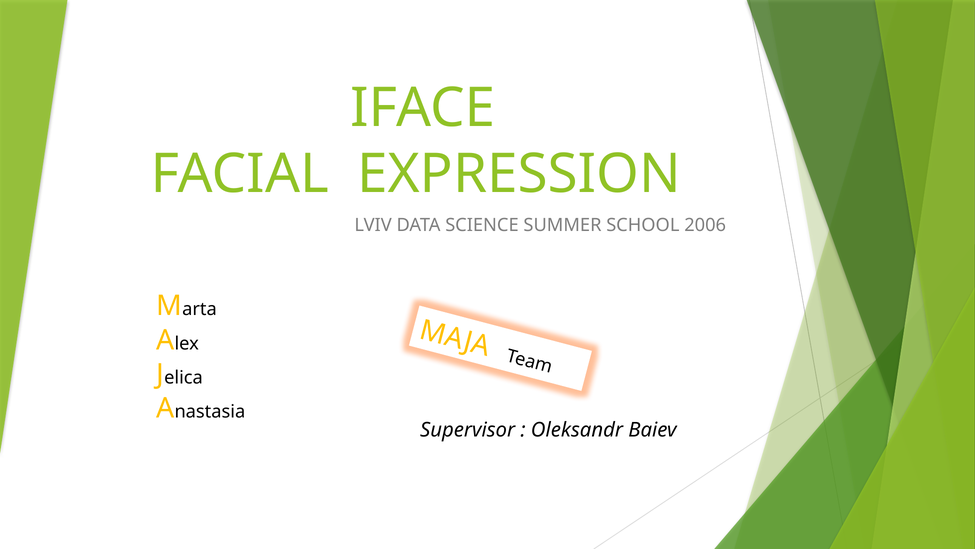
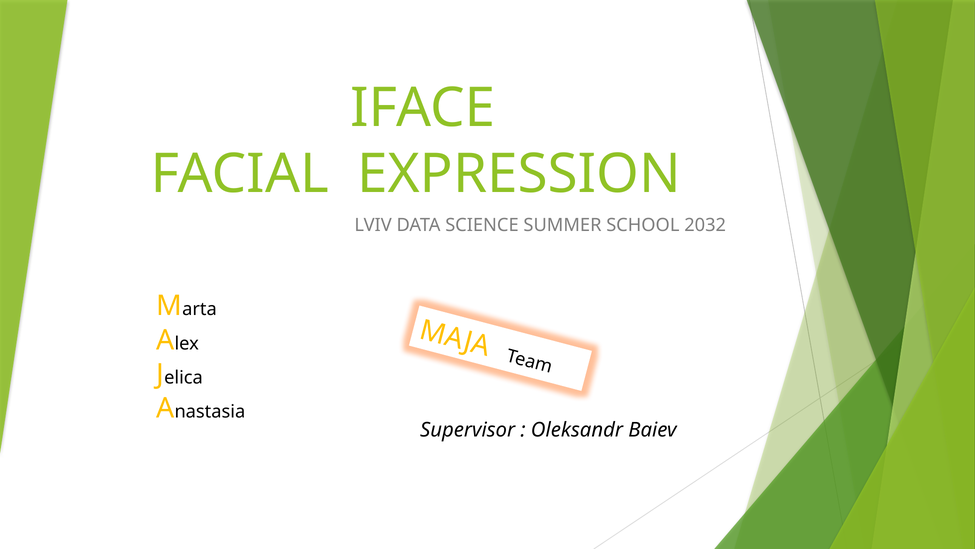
2006: 2006 -> 2032
